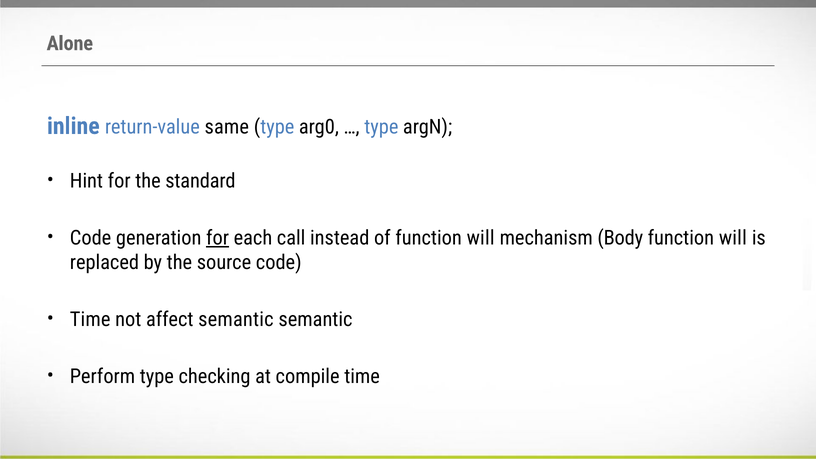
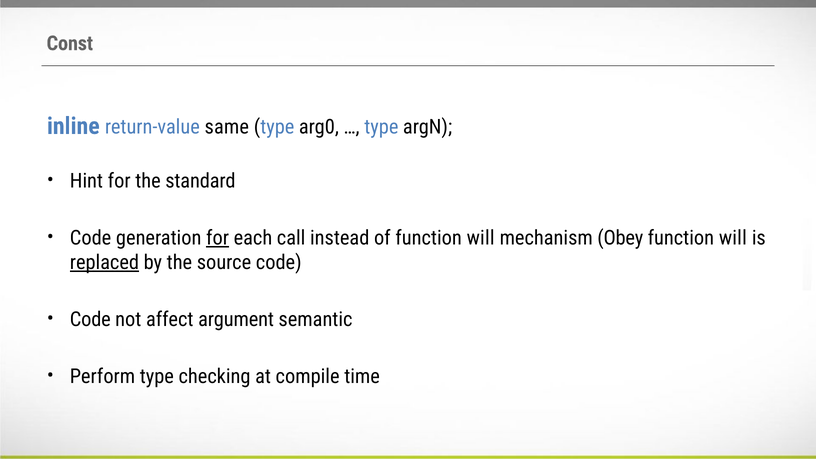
Alone: Alone -> Const
Body: Body -> Obey
replaced underline: none -> present
Time at (90, 320): Time -> Code
affect semantic: semantic -> argument
